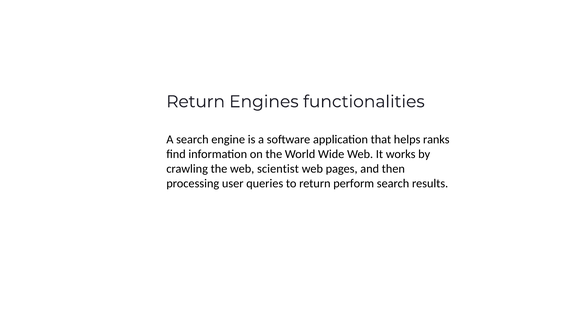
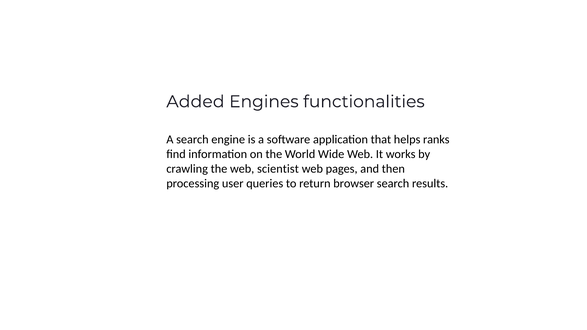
Return at (196, 102): Return -> Added
perform: perform -> browser
